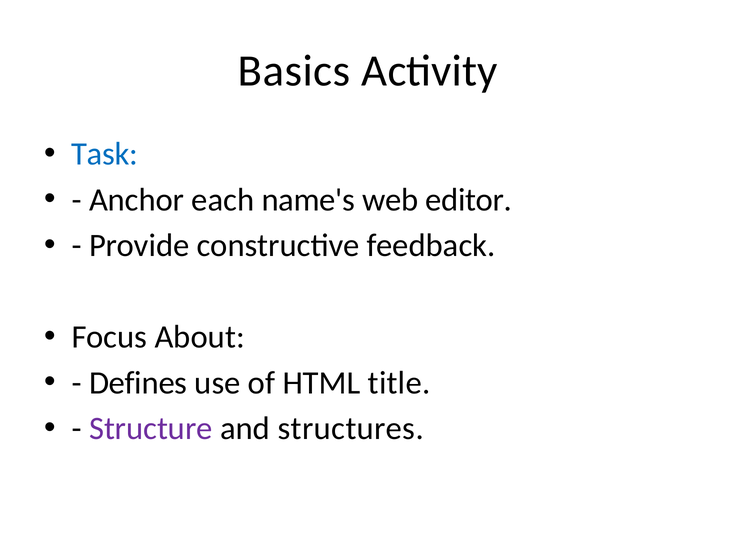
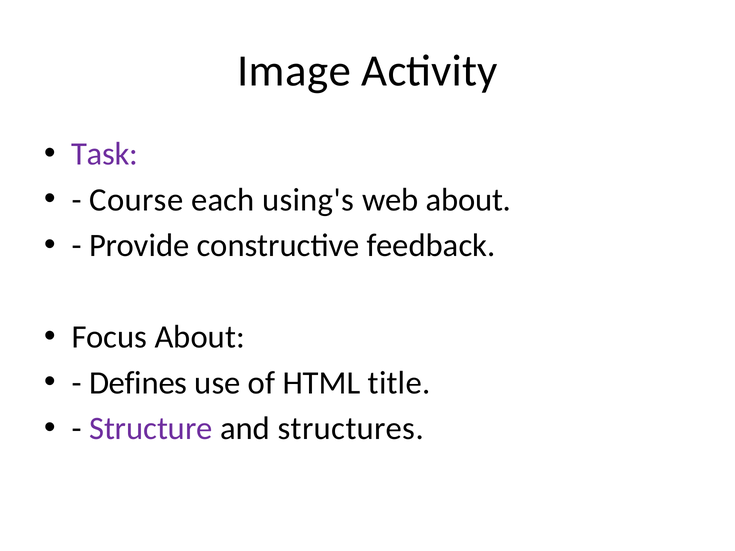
Basics: Basics -> Image
Task colour: blue -> purple
Anchor: Anchor -> Course
name's: name's -> using's
web editor: editor -> about
